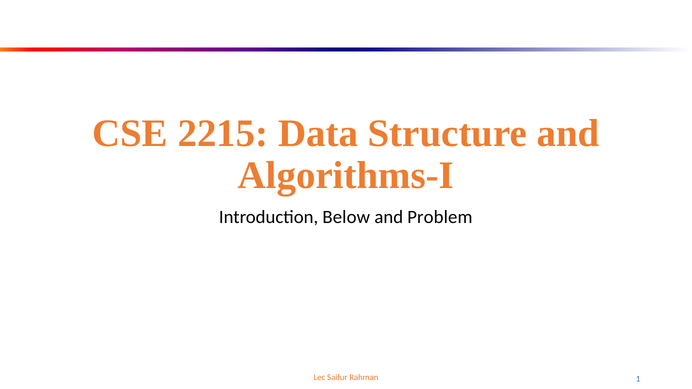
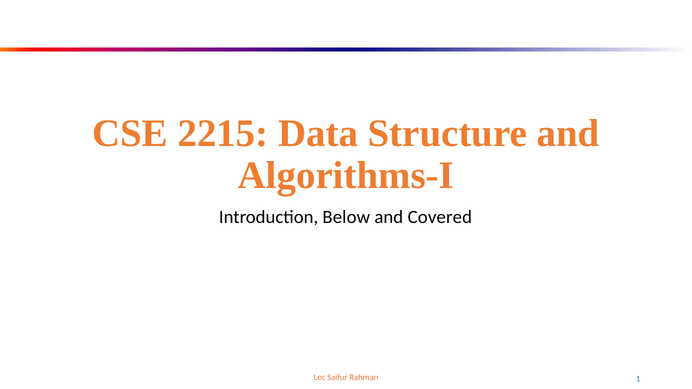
Problem: Problem -> Covered
